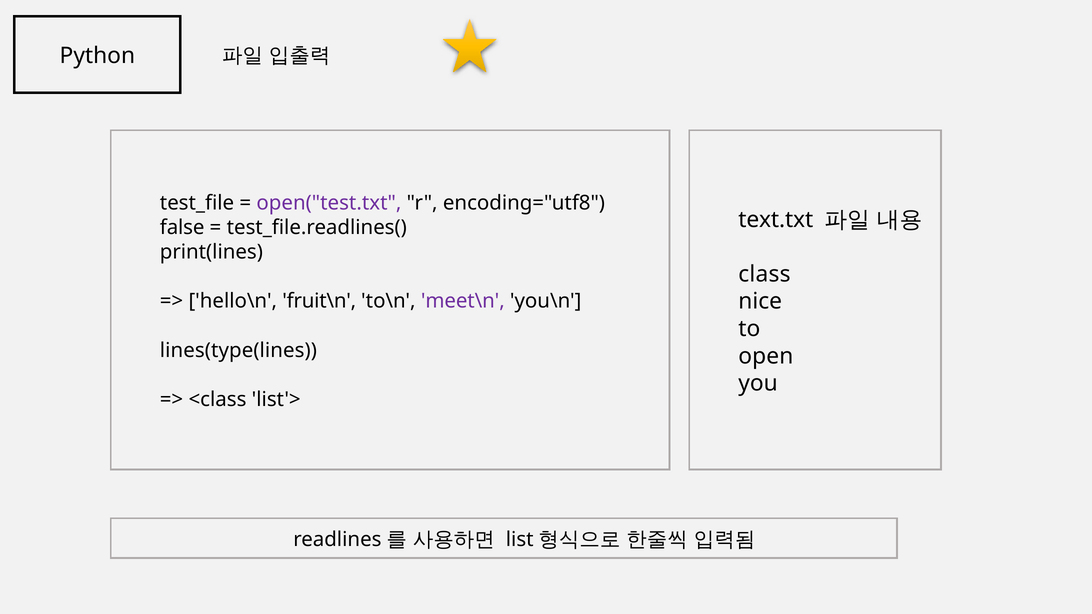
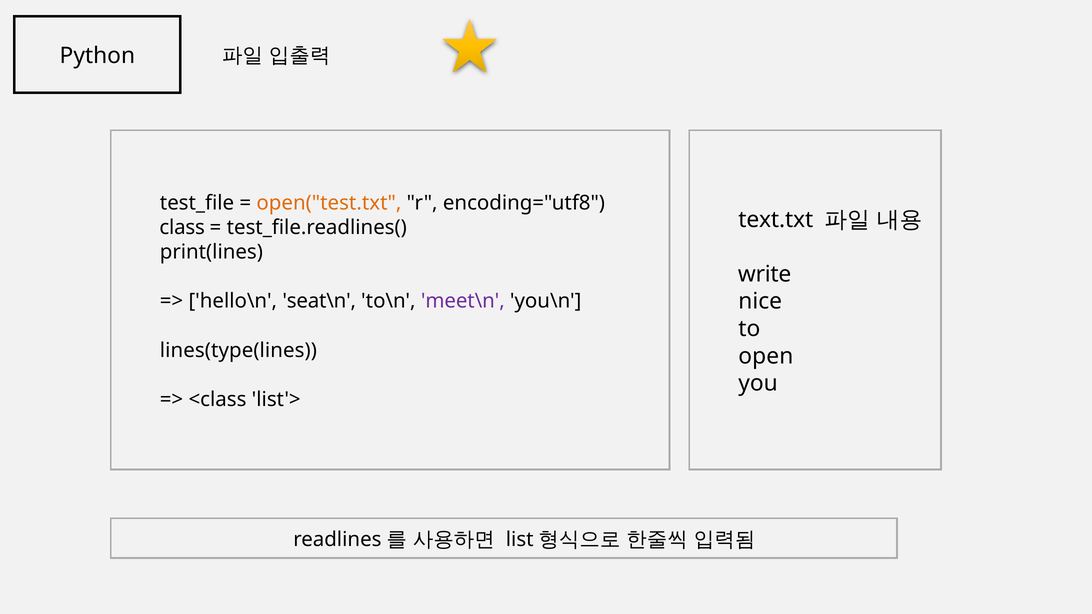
open("test.txt colour: purple -> orange
false: false -> class
class: class -> write
fruit\n: fruit\n -> seat\n
